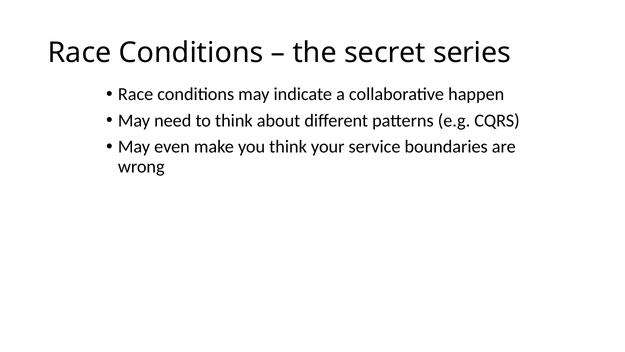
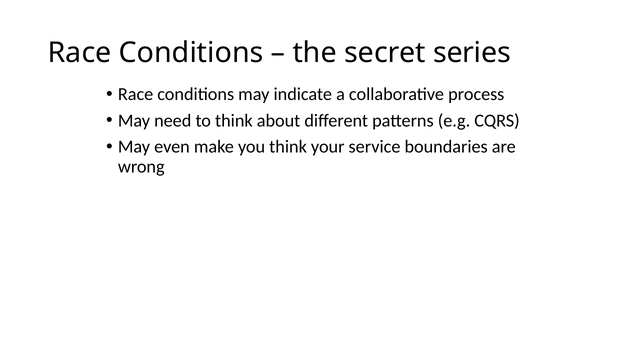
happen: happen -> process
